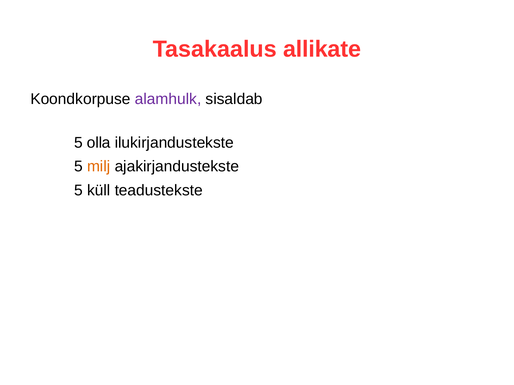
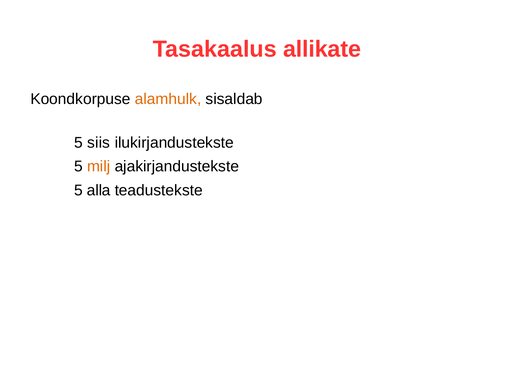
alamhulk colour: purple -> orange
olla: olla -> siis
küll: küll -> alla
